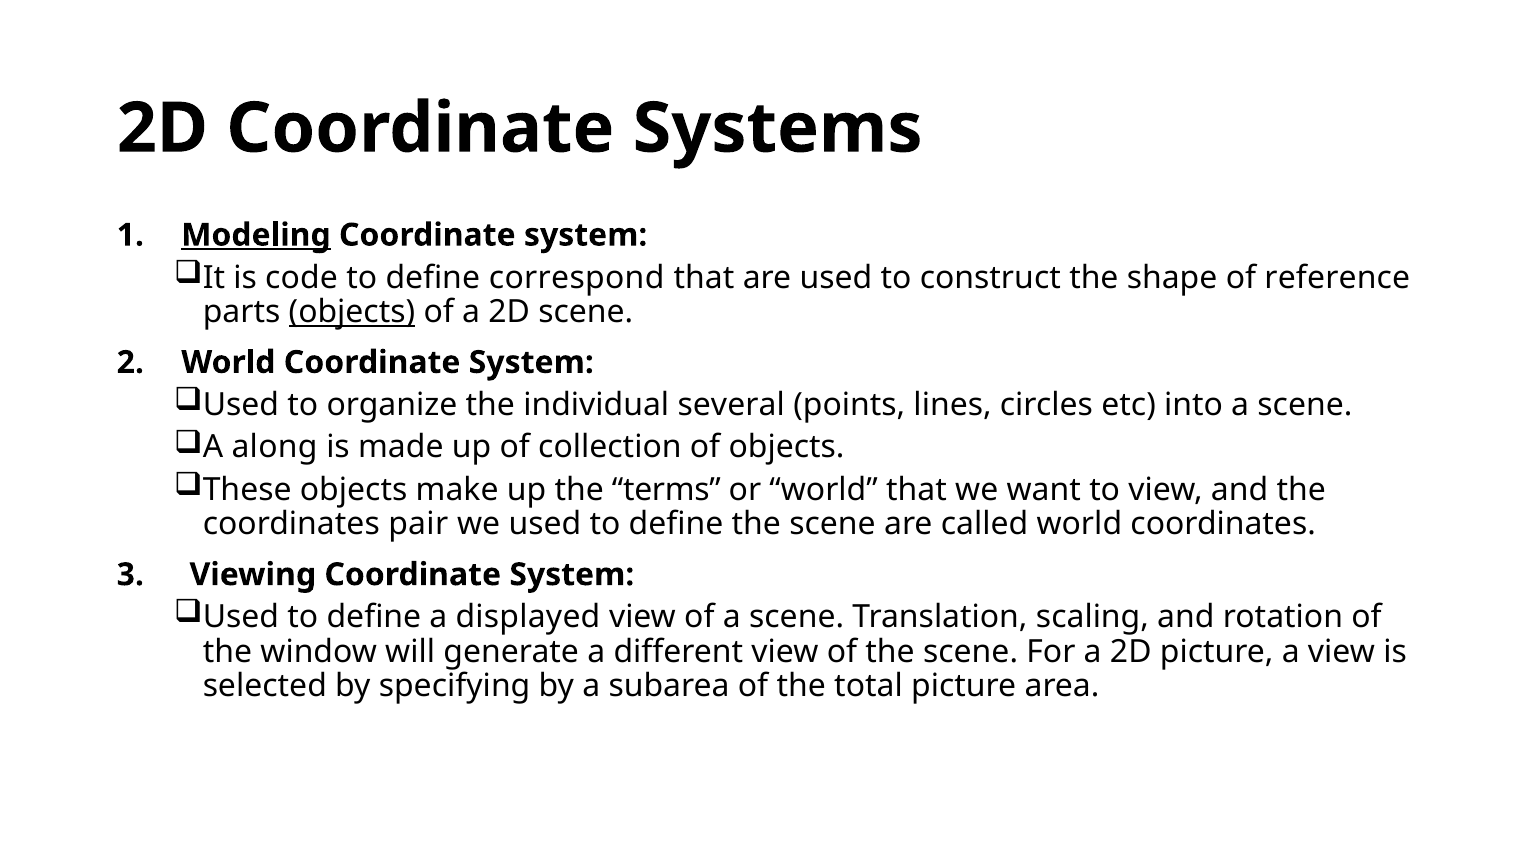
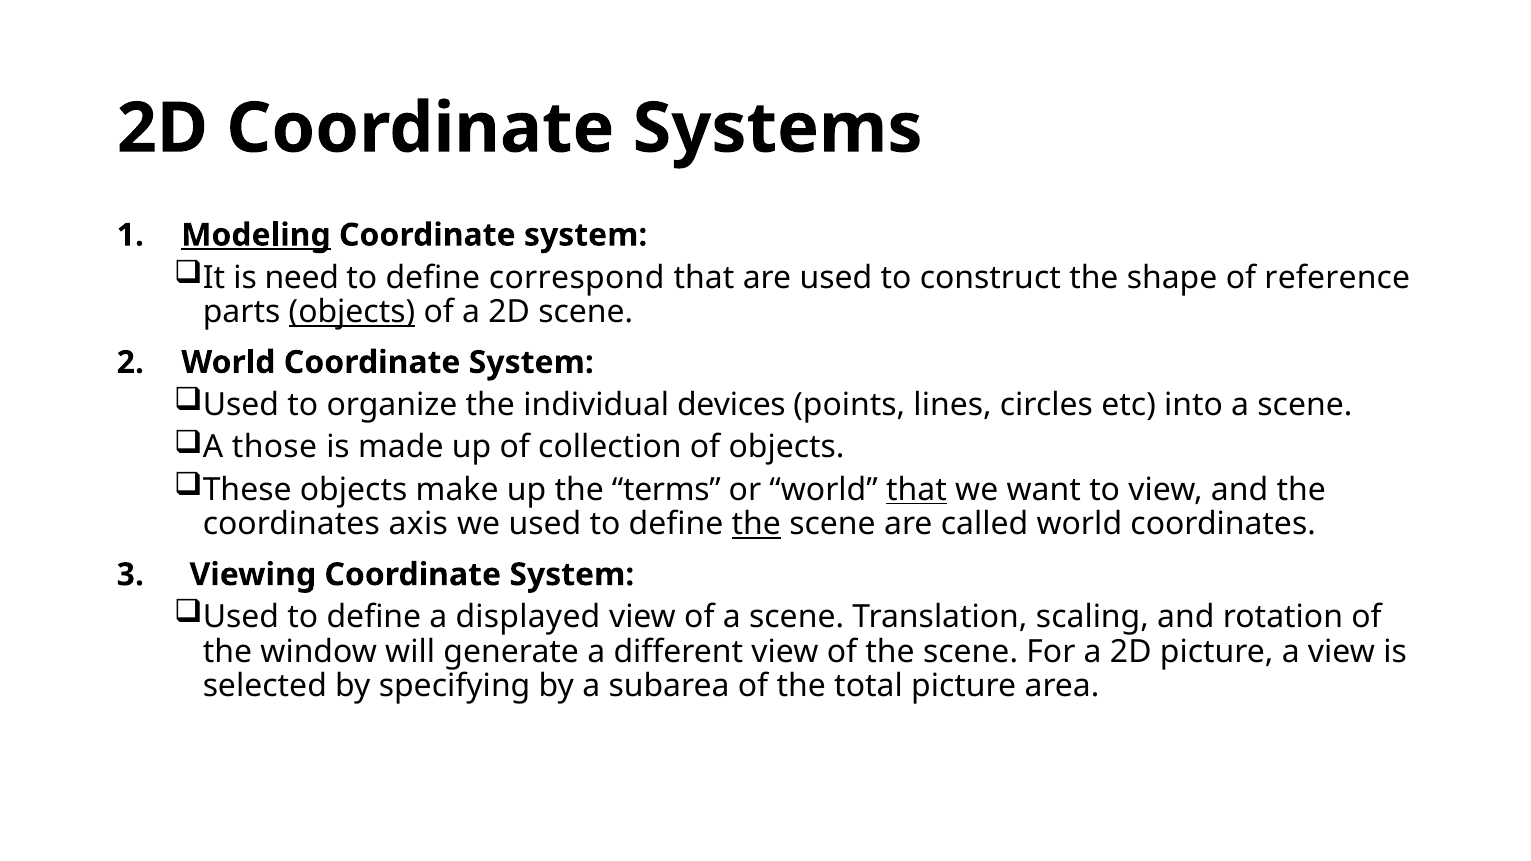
code: code -> need
several: several -> devices
along: along -> those
that at (916, 490) underline: none -> present
pair: pair -> axis
the at (756, 524) underline: none -> present
